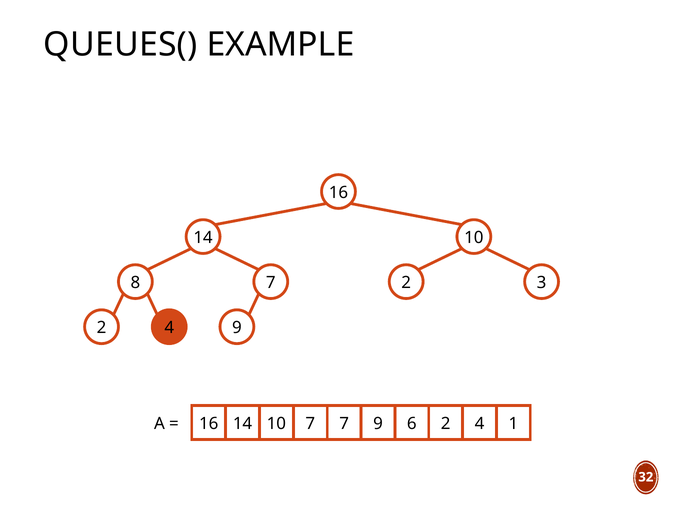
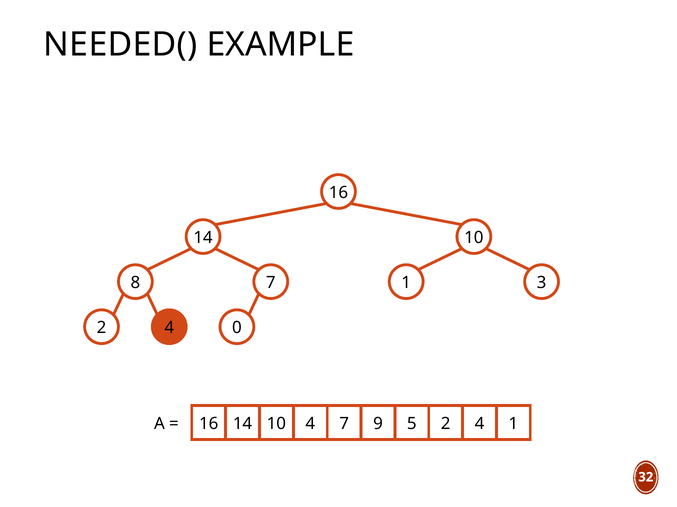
QUEUES(: QUEUES( -> NEEDED(
7 2: 2 -> 1
4 9: 9 -> 0
10 7: 7 -> 4
6: 6 -> 5
